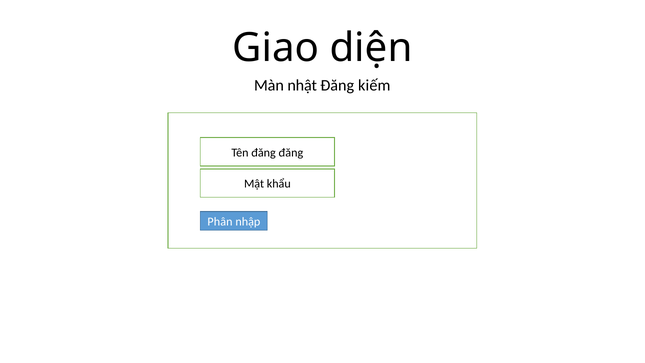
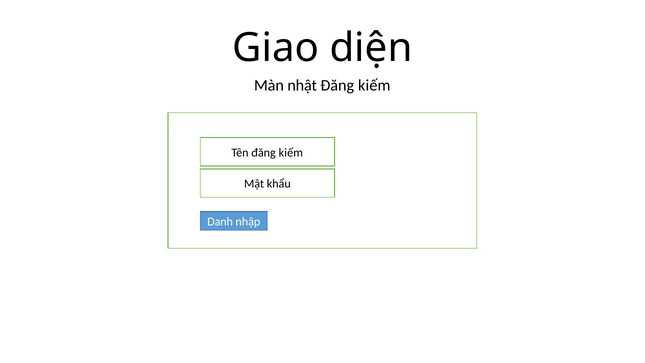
Tên đăng đăng: đăng -> kiếm
Phân: Phân -> Danh
